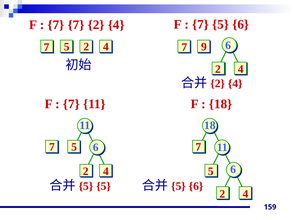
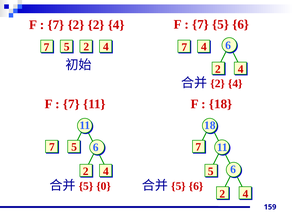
7 7: 7 -> 2
9 at (204, 47): 9 -> 4
5 at (104, 187): 5 -> 0
